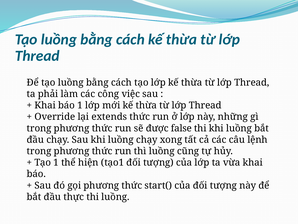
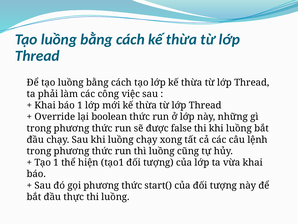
extends: extends -> boolean
